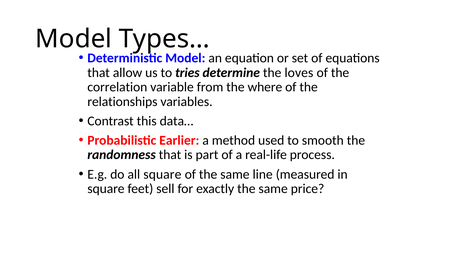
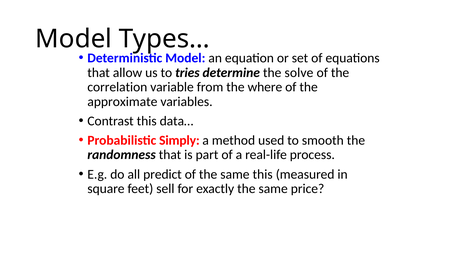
loves: loves -> solve
relationships: relationships -> approximate
Earlier: Earlier -> Simply
all square: square -> predict
same line: line -> this
